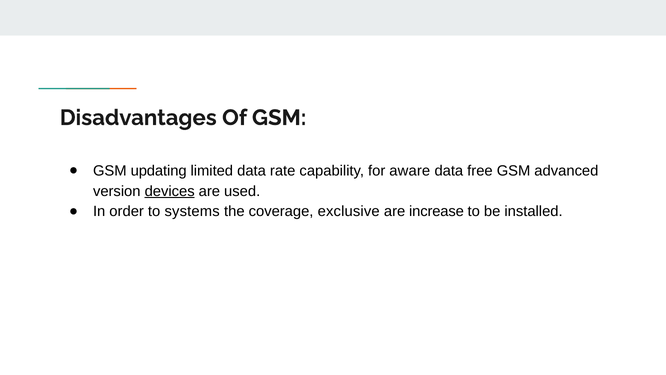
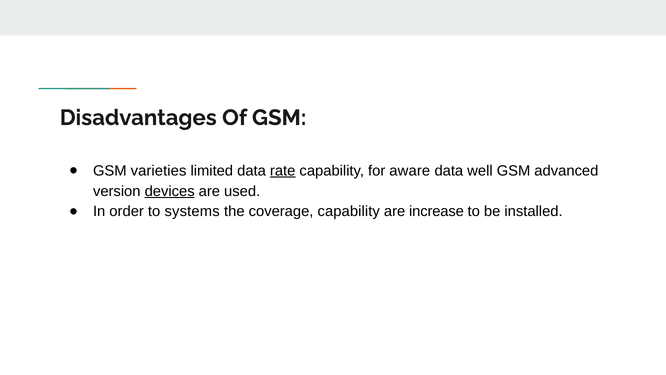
updating: updating -> varieties
rate underline: none -> present
free: free -> well
coverage exclusive: exclusive -> capability
